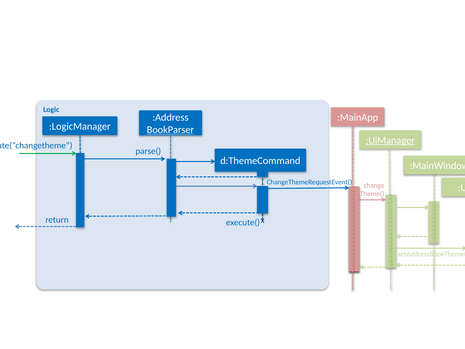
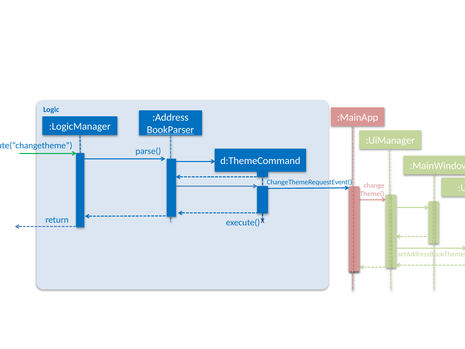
:UiManager underline: present -> none
